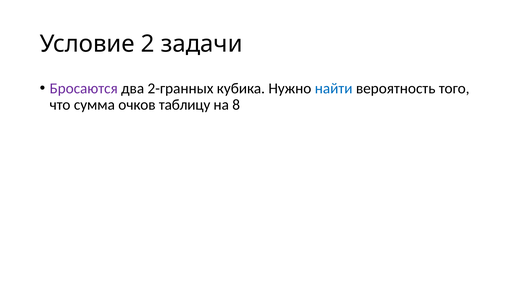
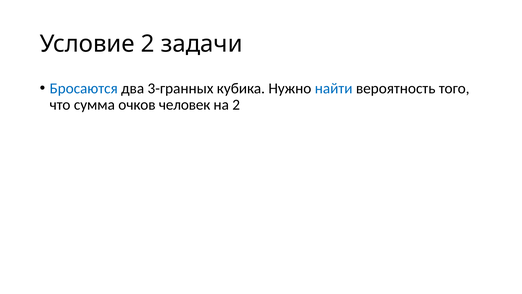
Бросаются colour: purple -> blue
2-гранных: 2-гранных -> 3-гранных
таблицу: таблицу -> человек
на 8: 8 -> 2
